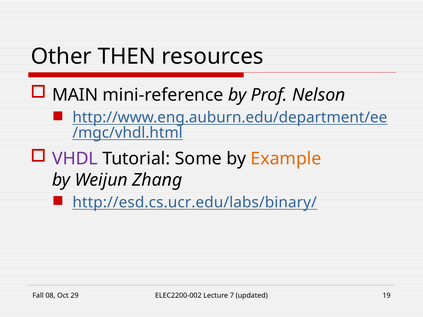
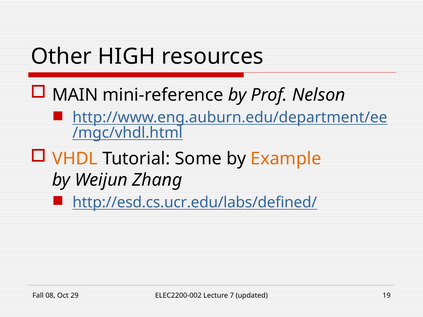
THEN: THEN -> HIGH
VHDL colour: purple -> orange
http://esd.cs.ucr.edu/labs/binary/: http://esd.cs.ucr.edu/labs/binary/ -> http://esd.cs.ucr.edu/labs/defined/
